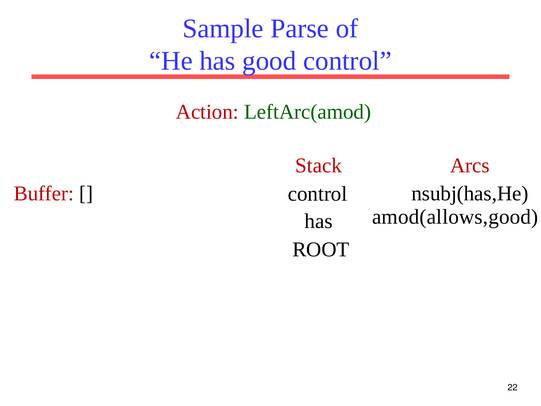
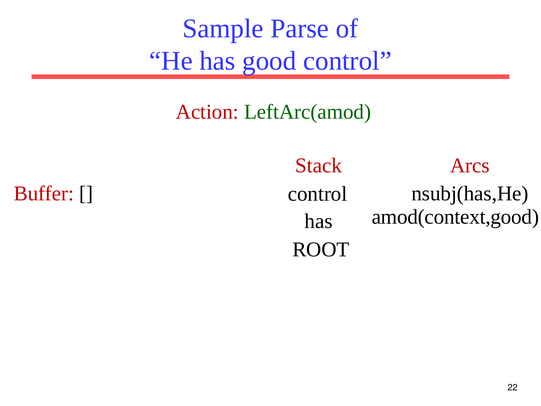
amod(allows,good: amod(allows,good -> amod(context,good
